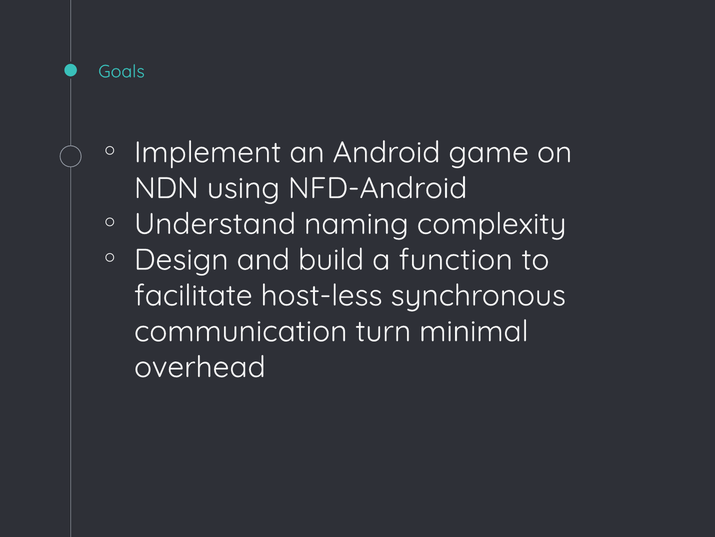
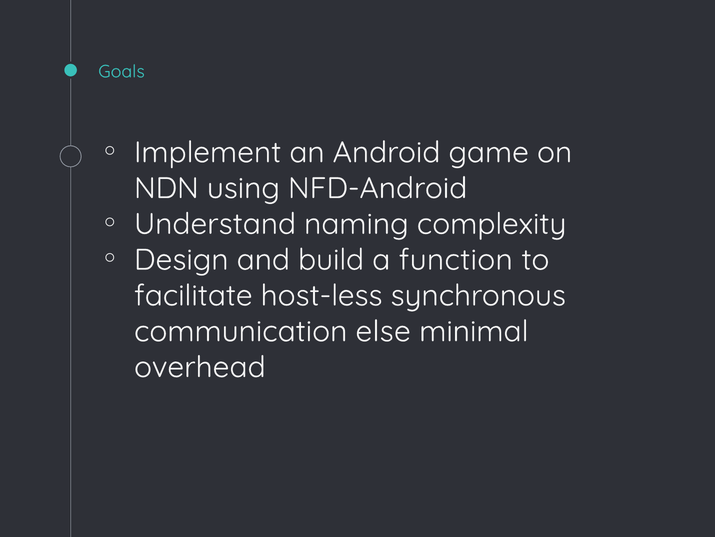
turn: turn -> else
